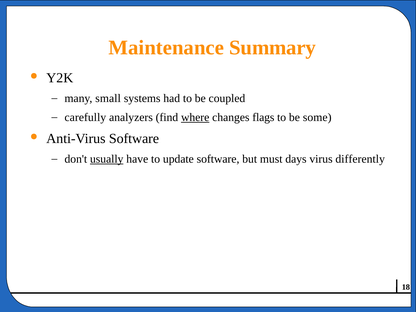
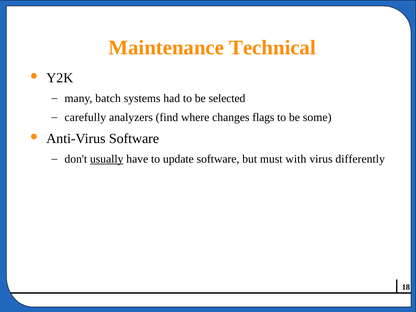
Summary: Summary -> Technical
small: small -> batch
coupled: coupled -> selected
where underline: present -> none
days: days -> with
